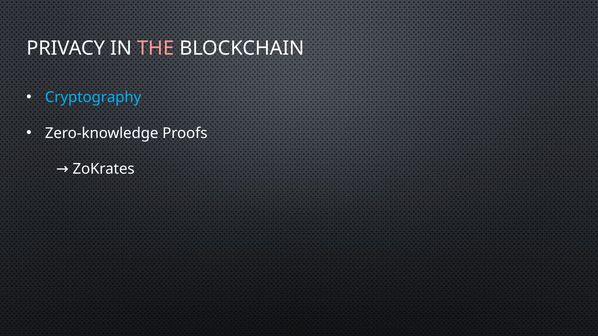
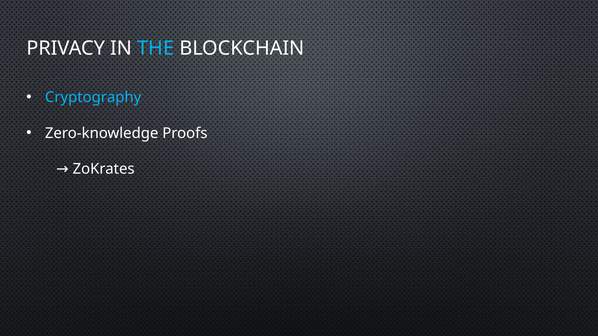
THE colour: pink -> light blue
